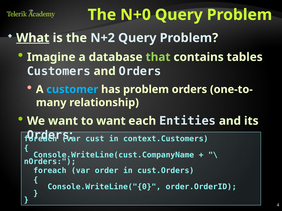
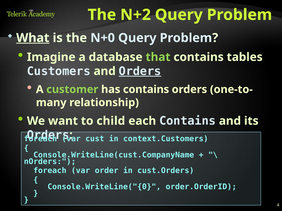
N+0: N+0 -> N+2
N+2: N+2 -> N+0
Orders at (140, 71) underline: none -> present
customer colour: light blue -> light green
has problem: problem -> contains
to want: want -> child
each Entities: Entities -> Contains
